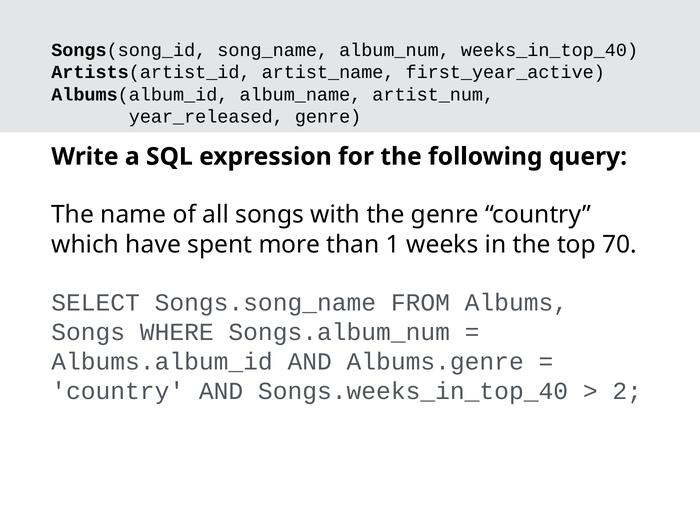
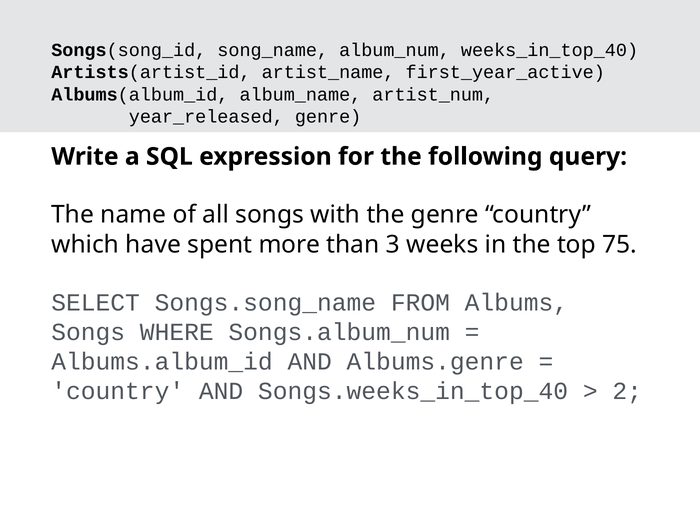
1: 1 -> 3
70: 70 -> 75
